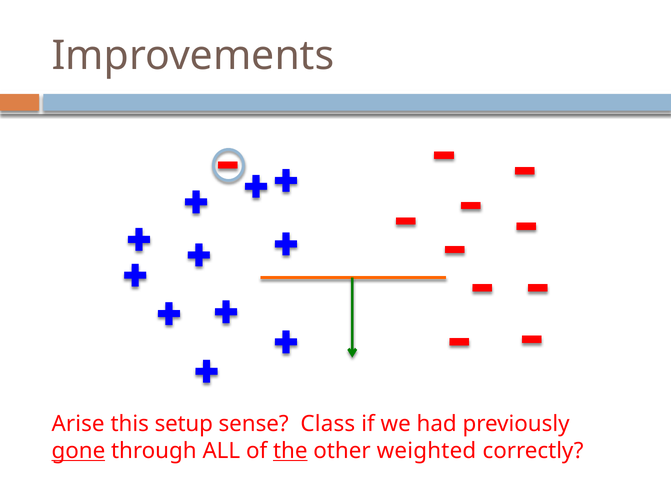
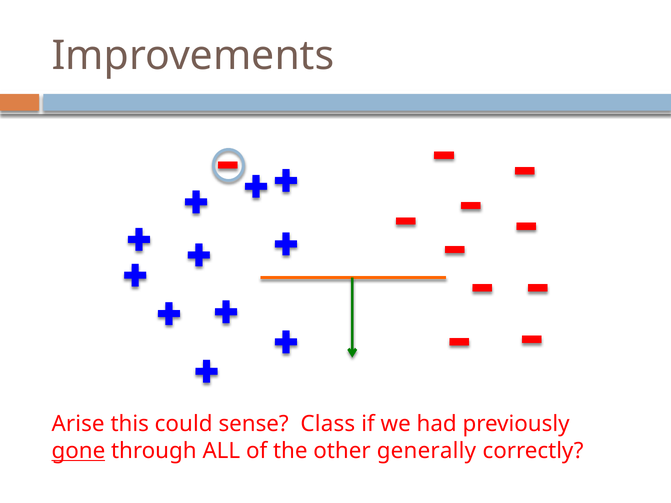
setup: setup -> could
the underline: present -> none
weighted: weighted -> generally
